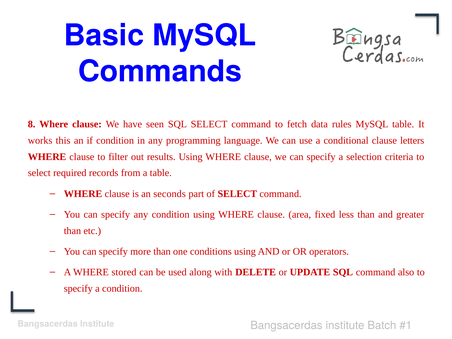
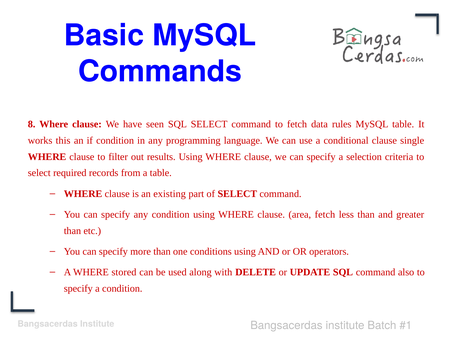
letters: letters -> single
seconds: seconds -> existing
area fixed: fixed -> fetch
